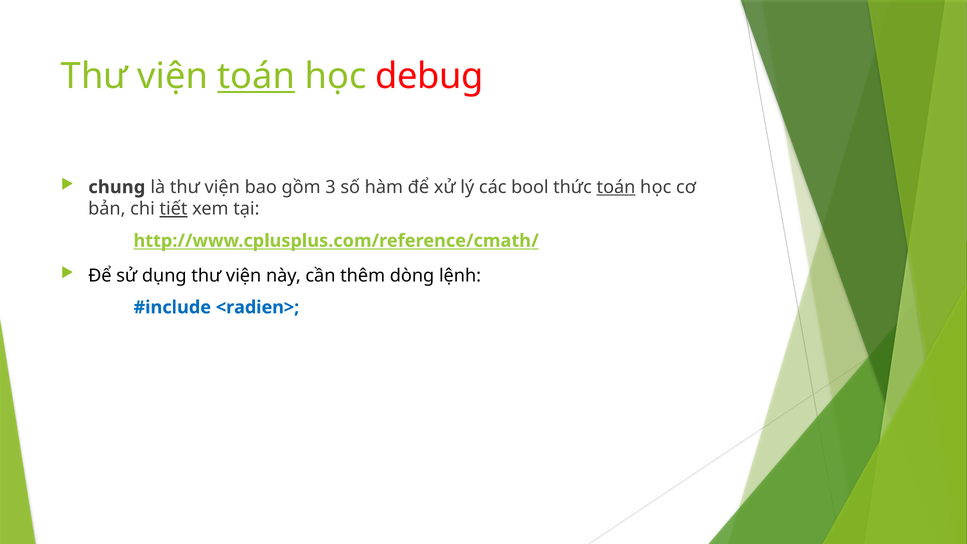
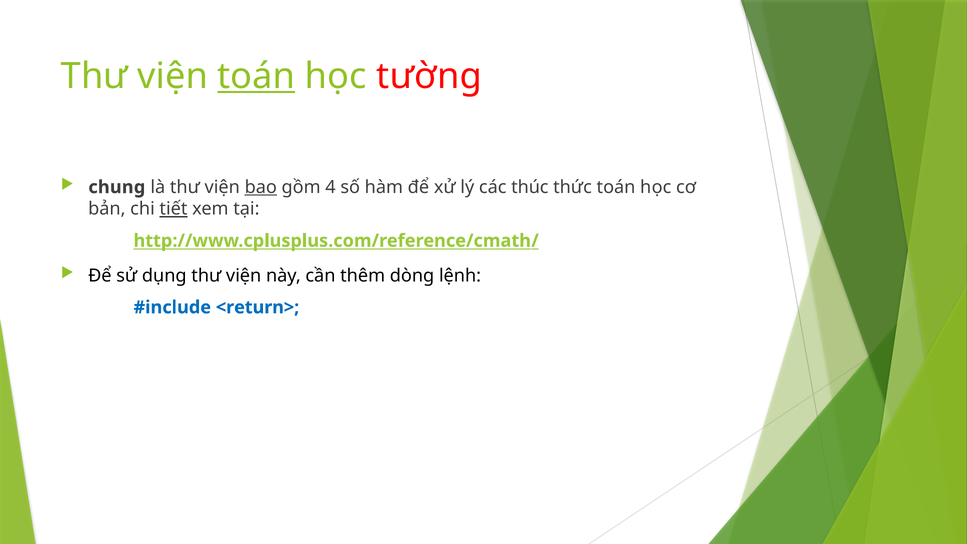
debug: debug -> tường
bao underline: none -> present
3: 3 -> 4
bool: bool -> thúc
toán at (616, 187) underline: present -> none
<radien>: <radien> -> <return>
